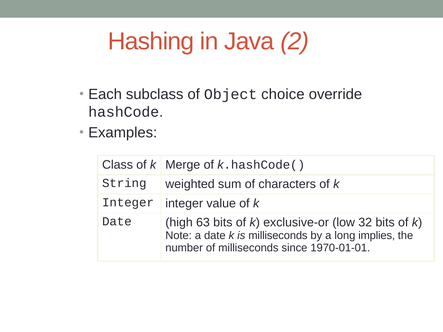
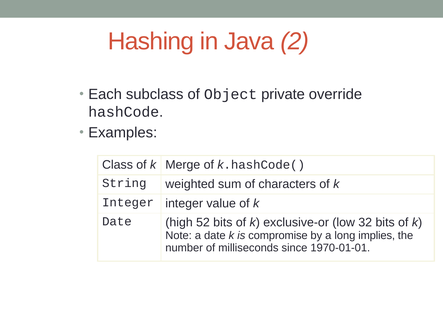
choice: choice -> private
63: 63 -> 52
is milliseconds: milliseconds -> compromise
